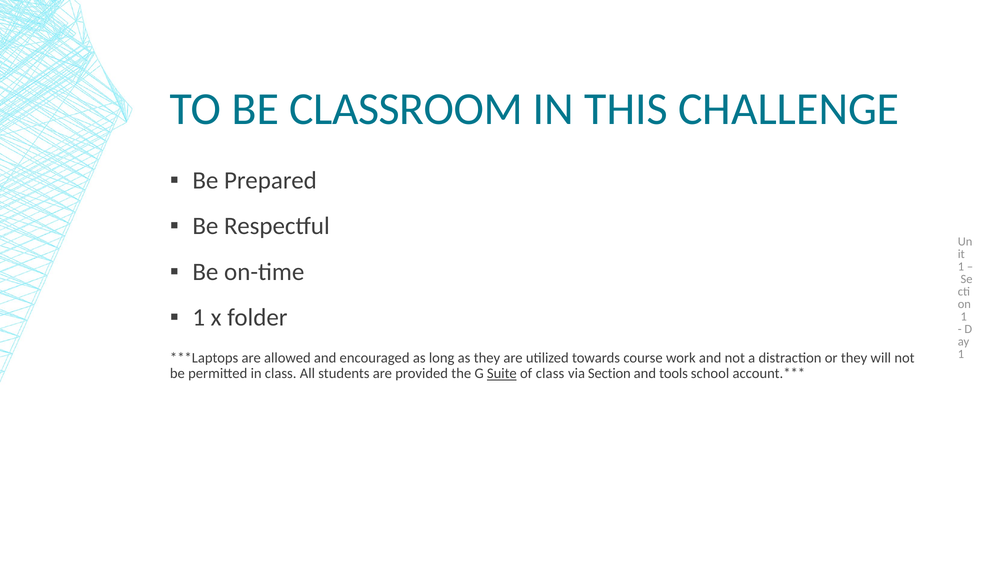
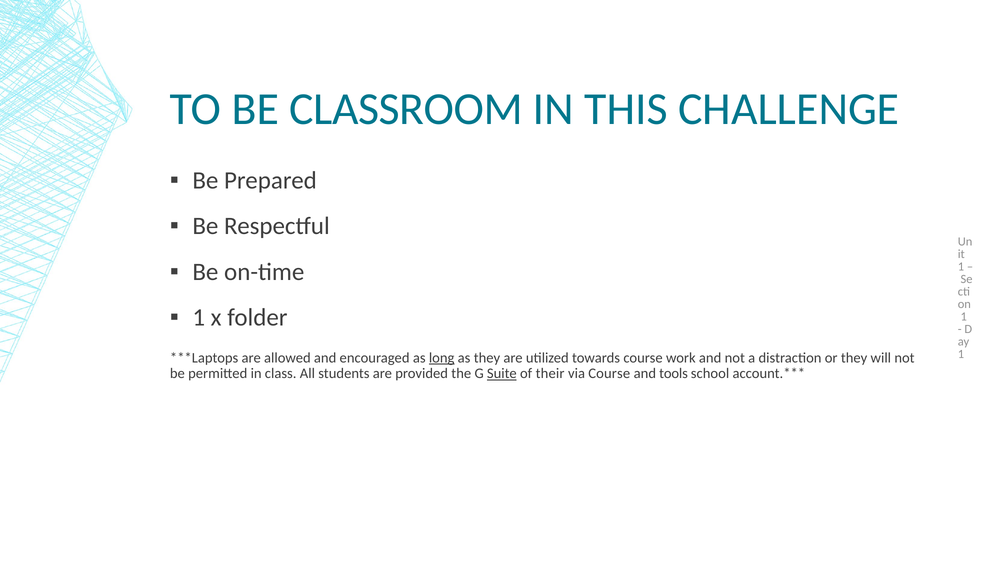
long underline: none -> present
of class: class -> their
via Section: Section -> Course
